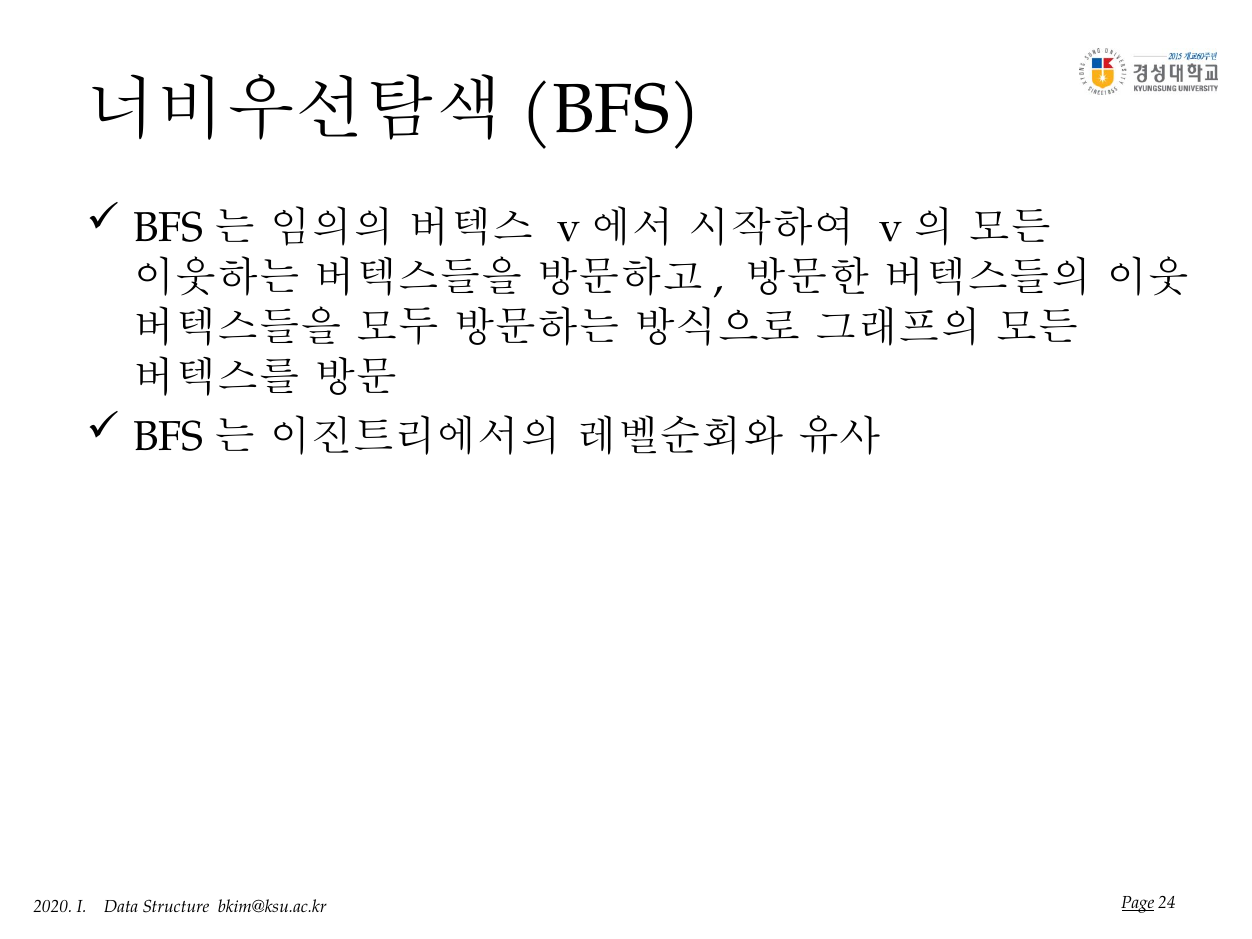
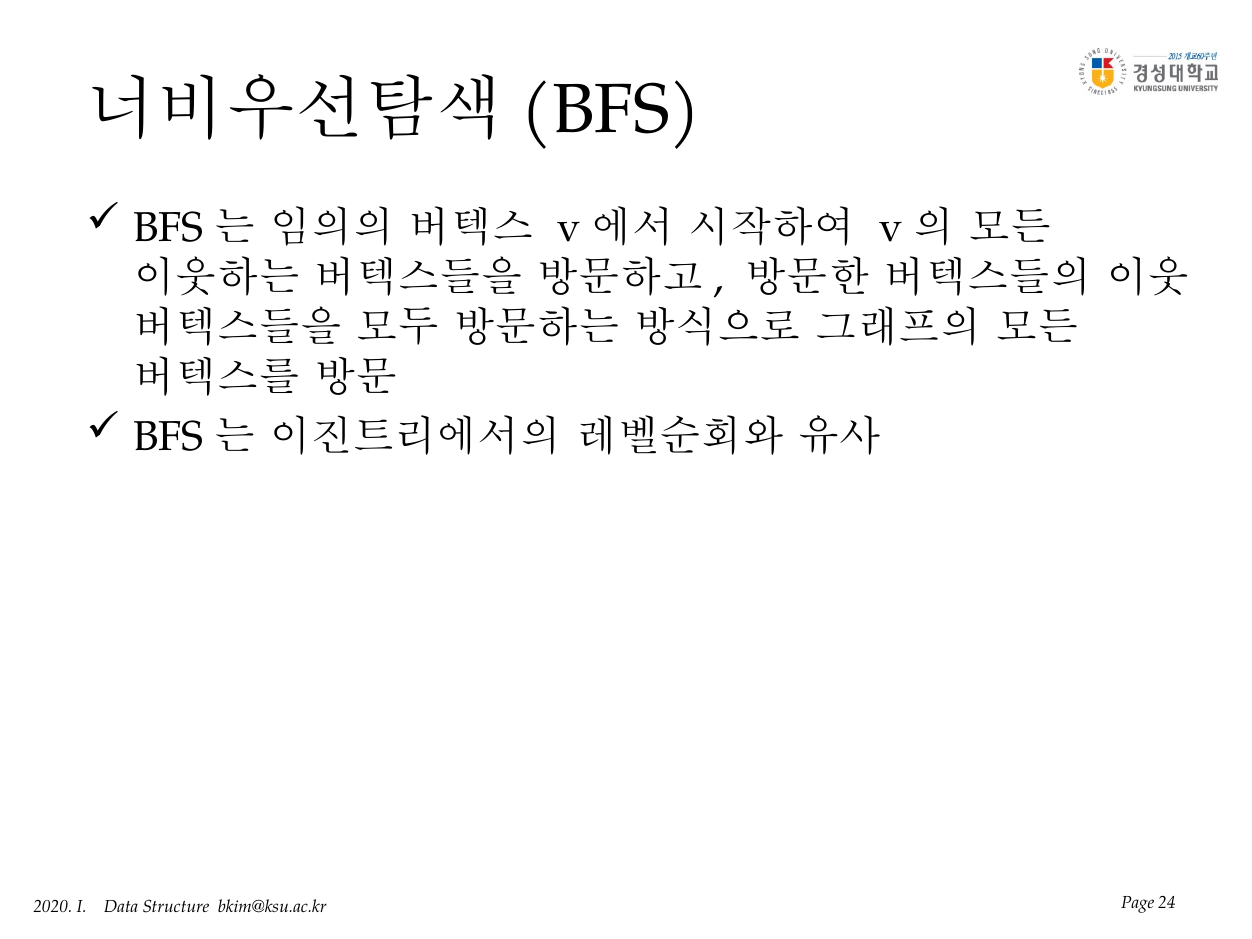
Page underline: present -> none
